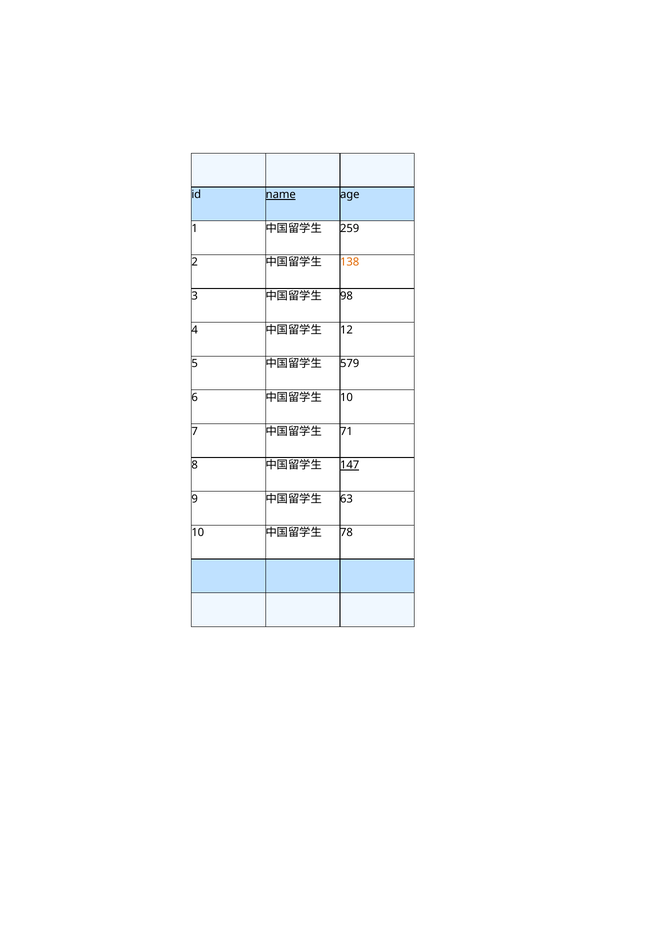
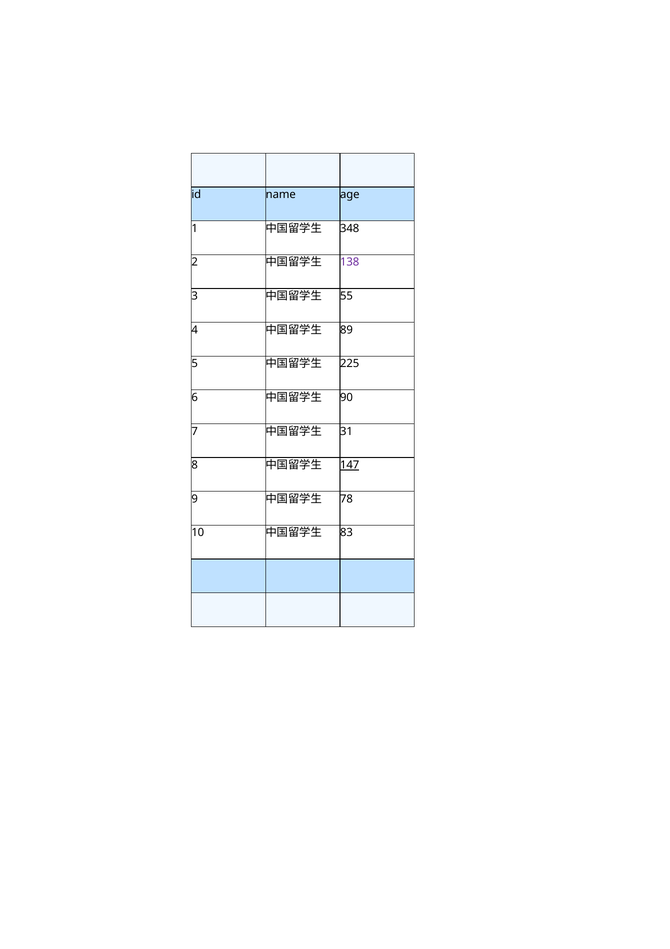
name underline: present -> none
259: 259 -> 348
138 colour: orange -> purple
98: 98 -> 55
12: 12 -> 89
579: 579 -> 225
10 at (346, 397): 10 -> 90
71: 71 -> 31
63: 63 -> 78
78: 78 -> 83
